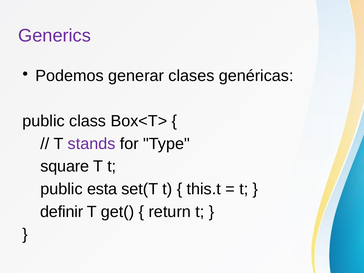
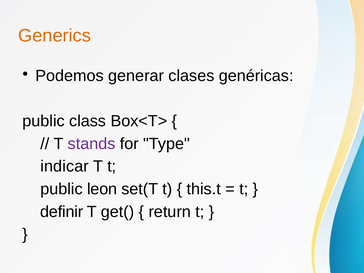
Generics colour: purple -> orange
square: square -> indicar
esta: esta -> leon
